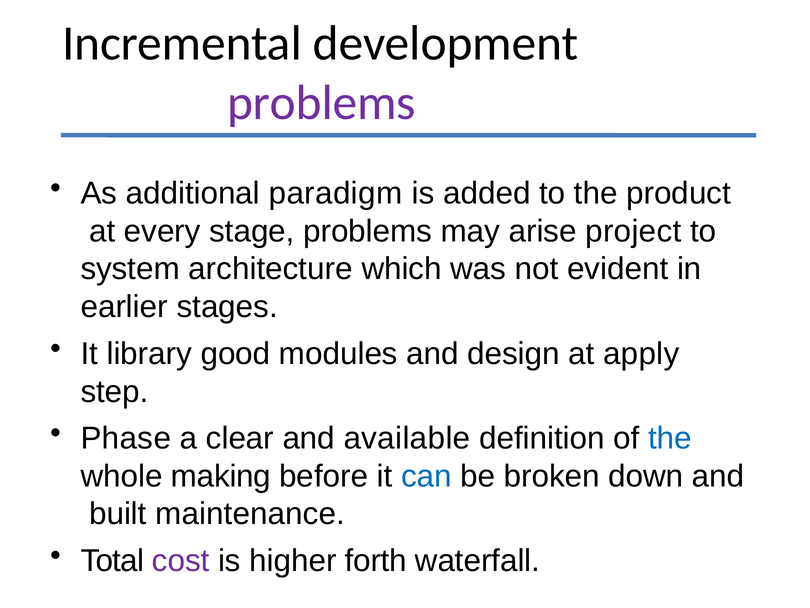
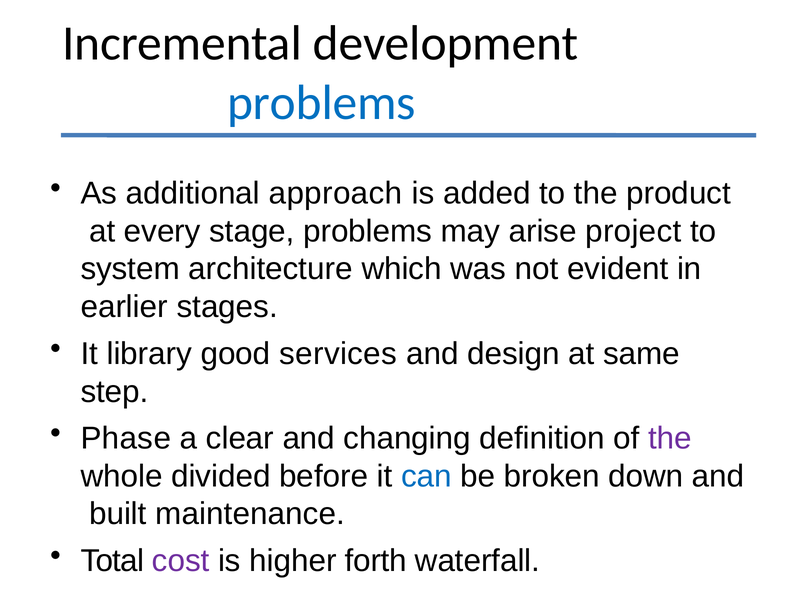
problems at (321, 103) colour: purple -> blue
paradigm: paradigm -> approach
modules: modules -> services
apply: apply -> same
available: available -> changing
the at (670, 438) colour: blue -> purple
making: making -> divided
